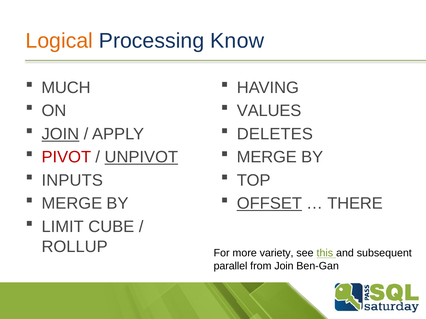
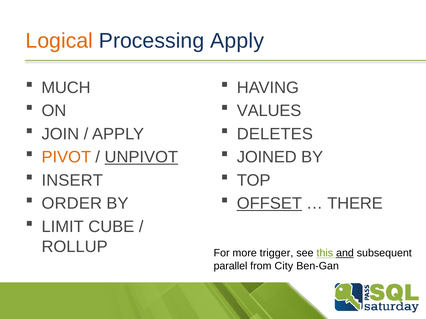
Processing Know: Know -> Apply
JOIN at (60, 134) underline: present -> none
PIVOT colour: red -> orange
MERGE at (267, 157): MERGE -> JOINED
INPUTS: INPUTS -> INSERT
MERGE at (72, 204): MERGE -> ORDER
variety: variety -> trigger
and underline: none -> present
from Join: Join -> City
